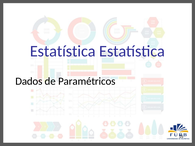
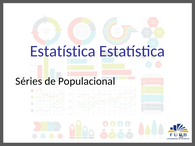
Dados: Dados -> Séries
Paramétricos: Paramétricos -> Populacional
